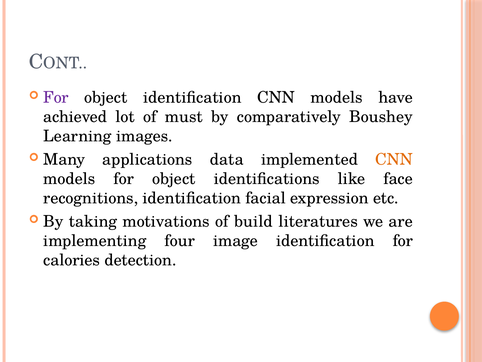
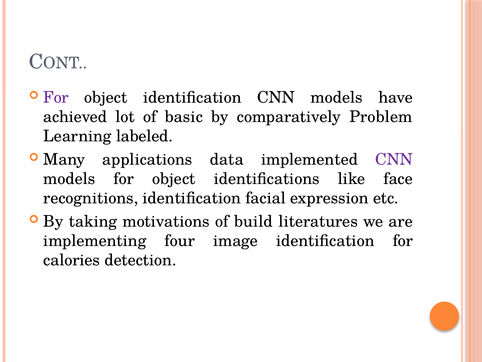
must: must -> basic
Boushey: Boushey -> Problem
images: images -> labeled
CNN at (394, 159) colour: orange -> purple
